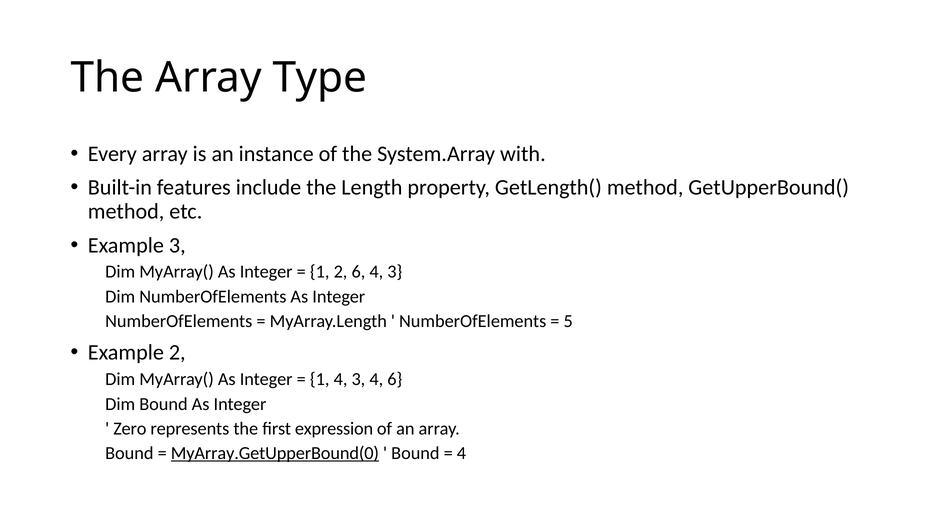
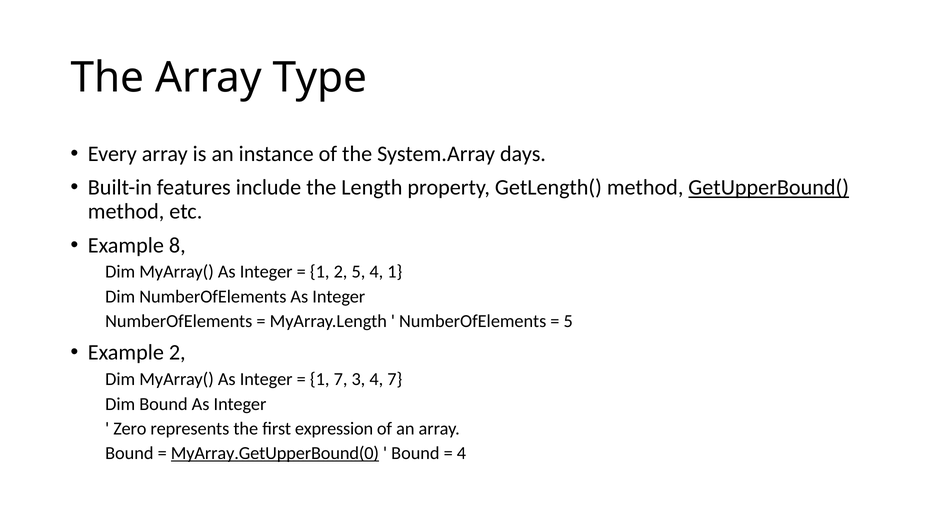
with: with -> days
GetUpperBound( underline: none -> present
Example 3: 3 -> 8
2 6: 6 -> 5
3 at (395, 272): 3 -> 1
1 4: 4 -> 7
4 6: 6 -> 7
